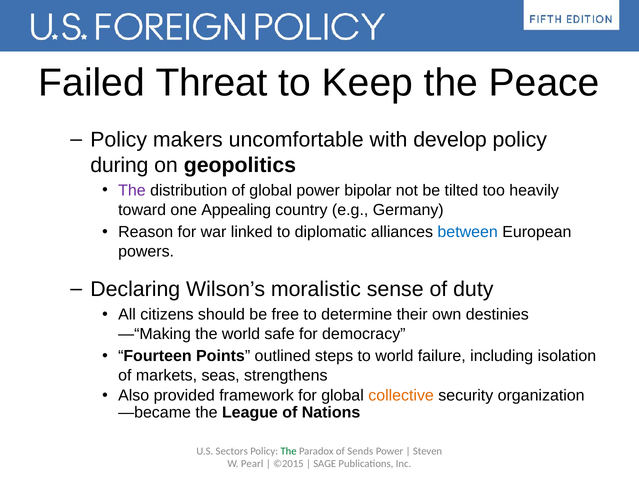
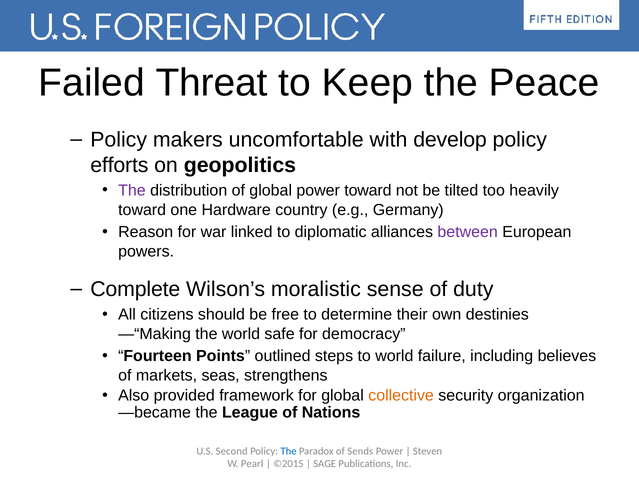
during: during -> efforts
power bipolar: bipolar -> toward
Appealing: Appealing -> Hardware
between colour: blue -> purple
Declaring: Declaring -> Complete
isolation: isolation -> believes
Sectors: Sectors -> Second
The at (289, 451) colour: green -> blue
